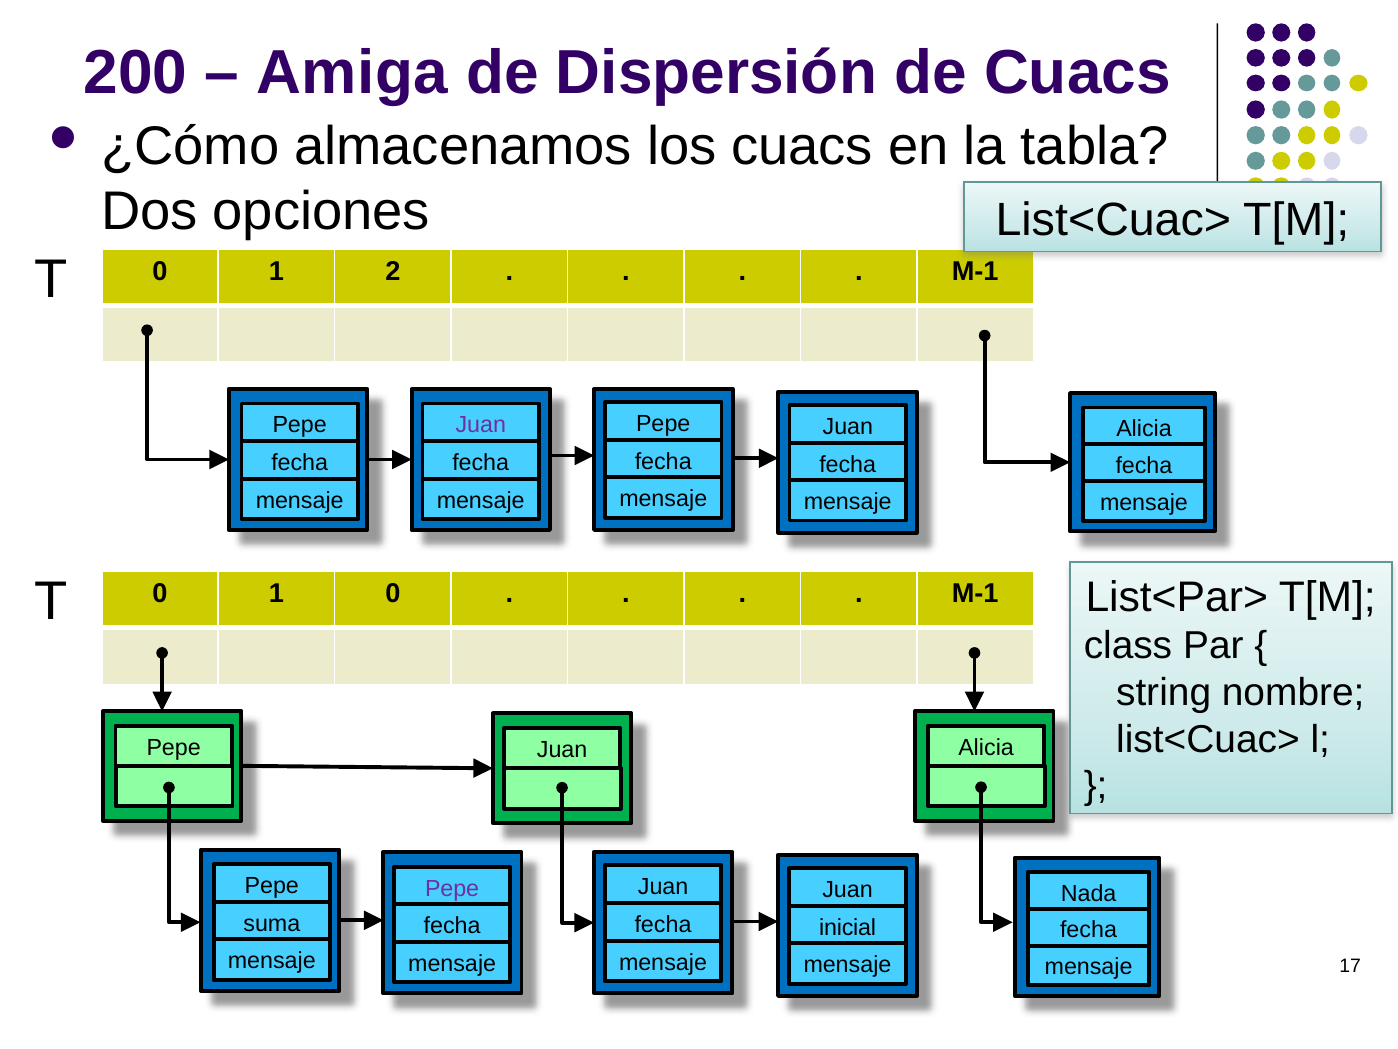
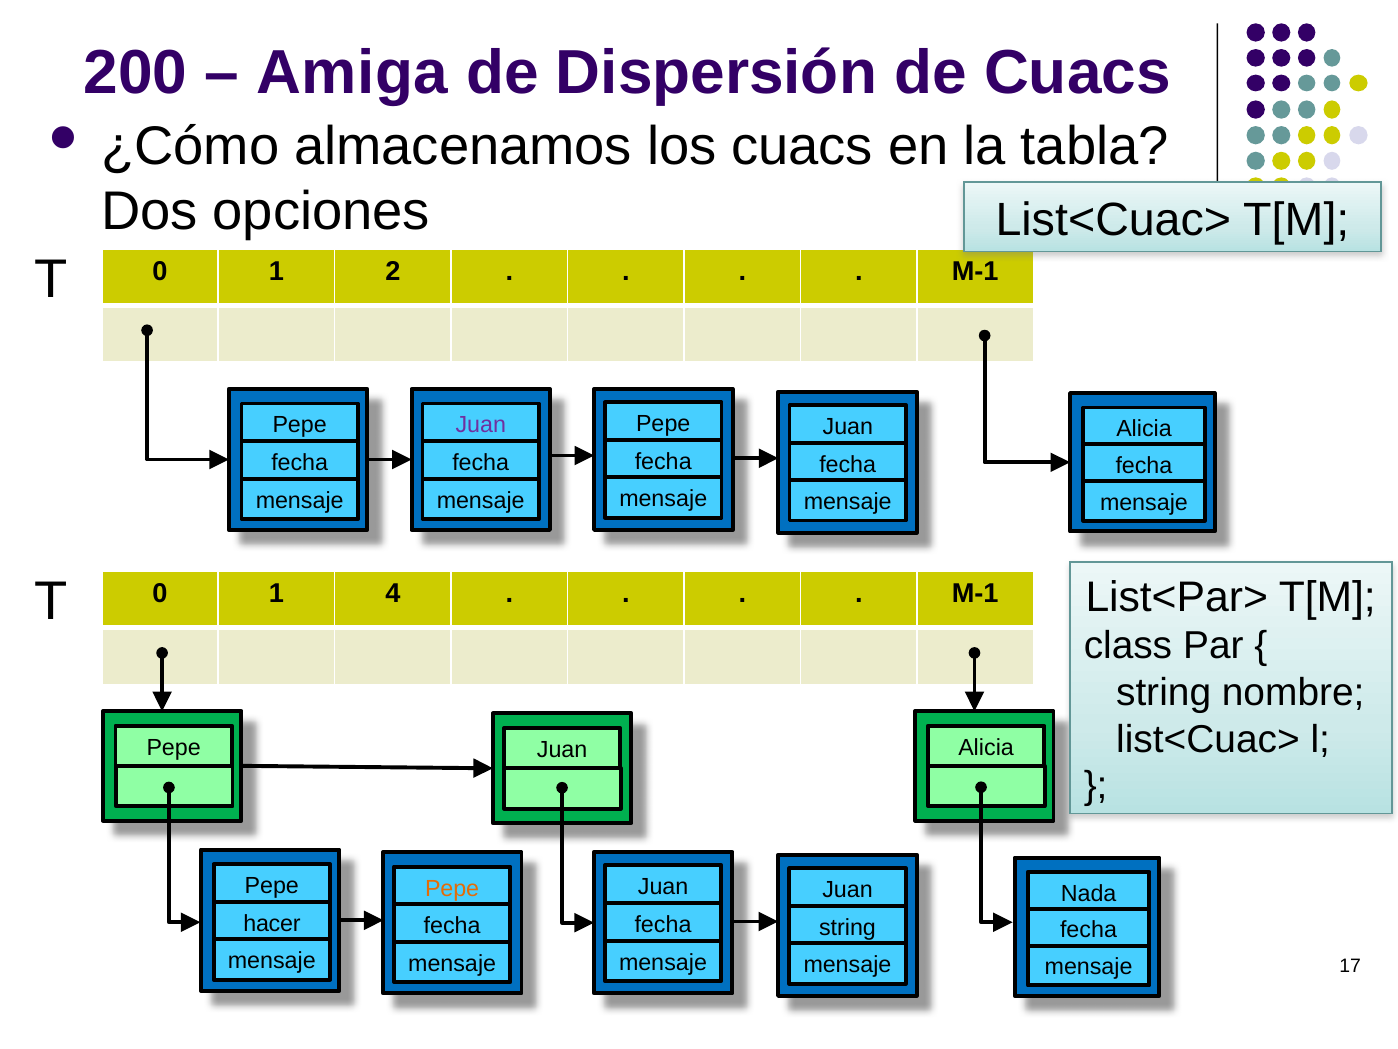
1 0: 0 -> 4
Pepe at (452, 888) colour: purple -> orange
suma: suma -> hacer
inicial at (848, 927): inicial -> string
